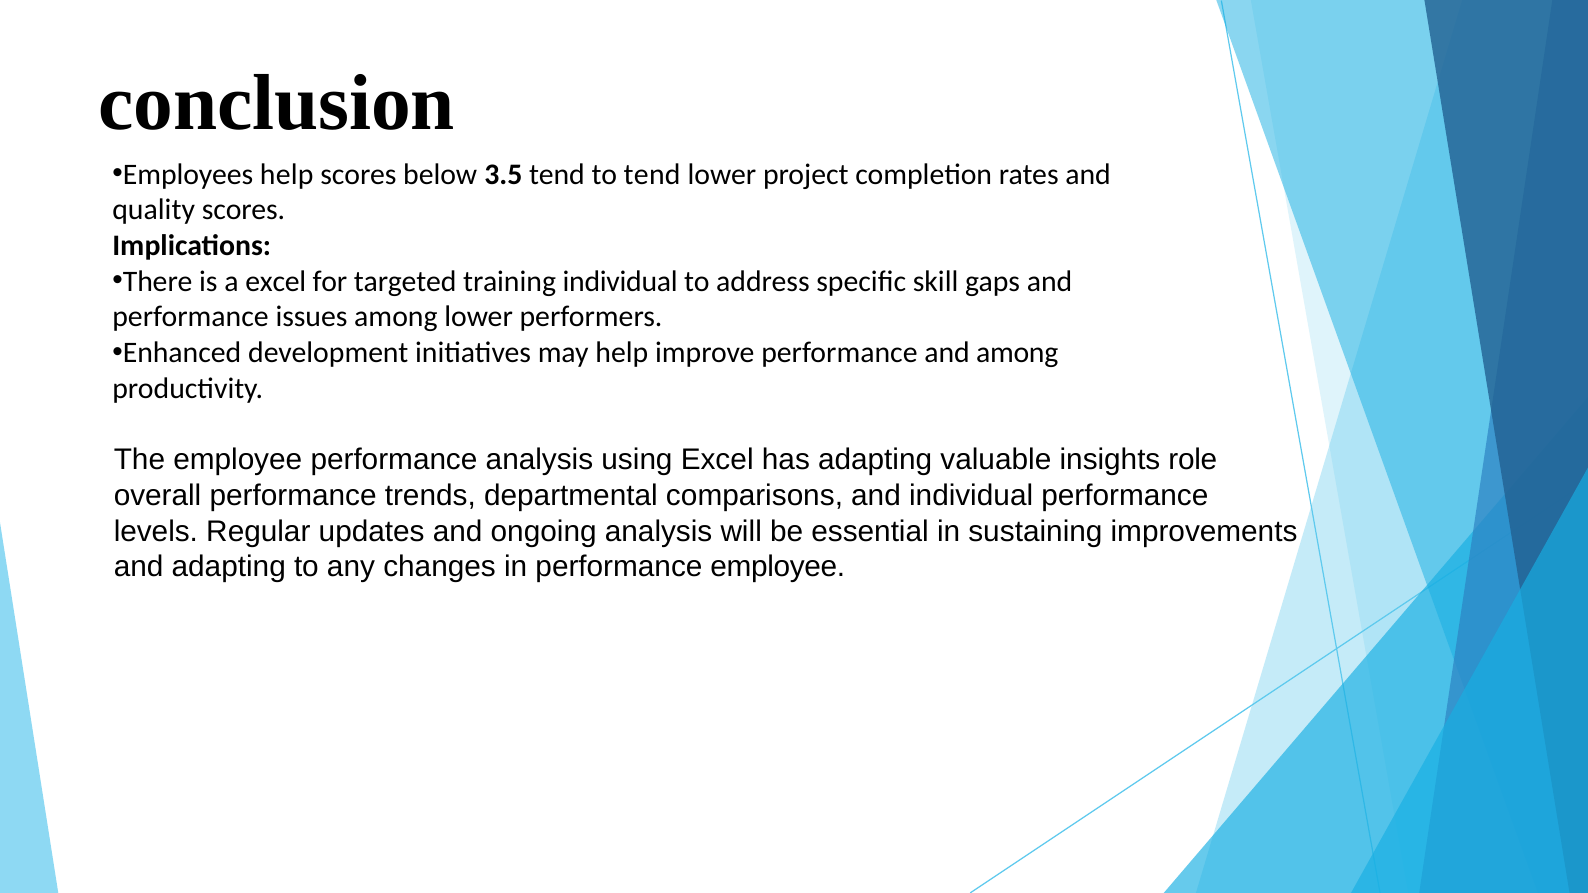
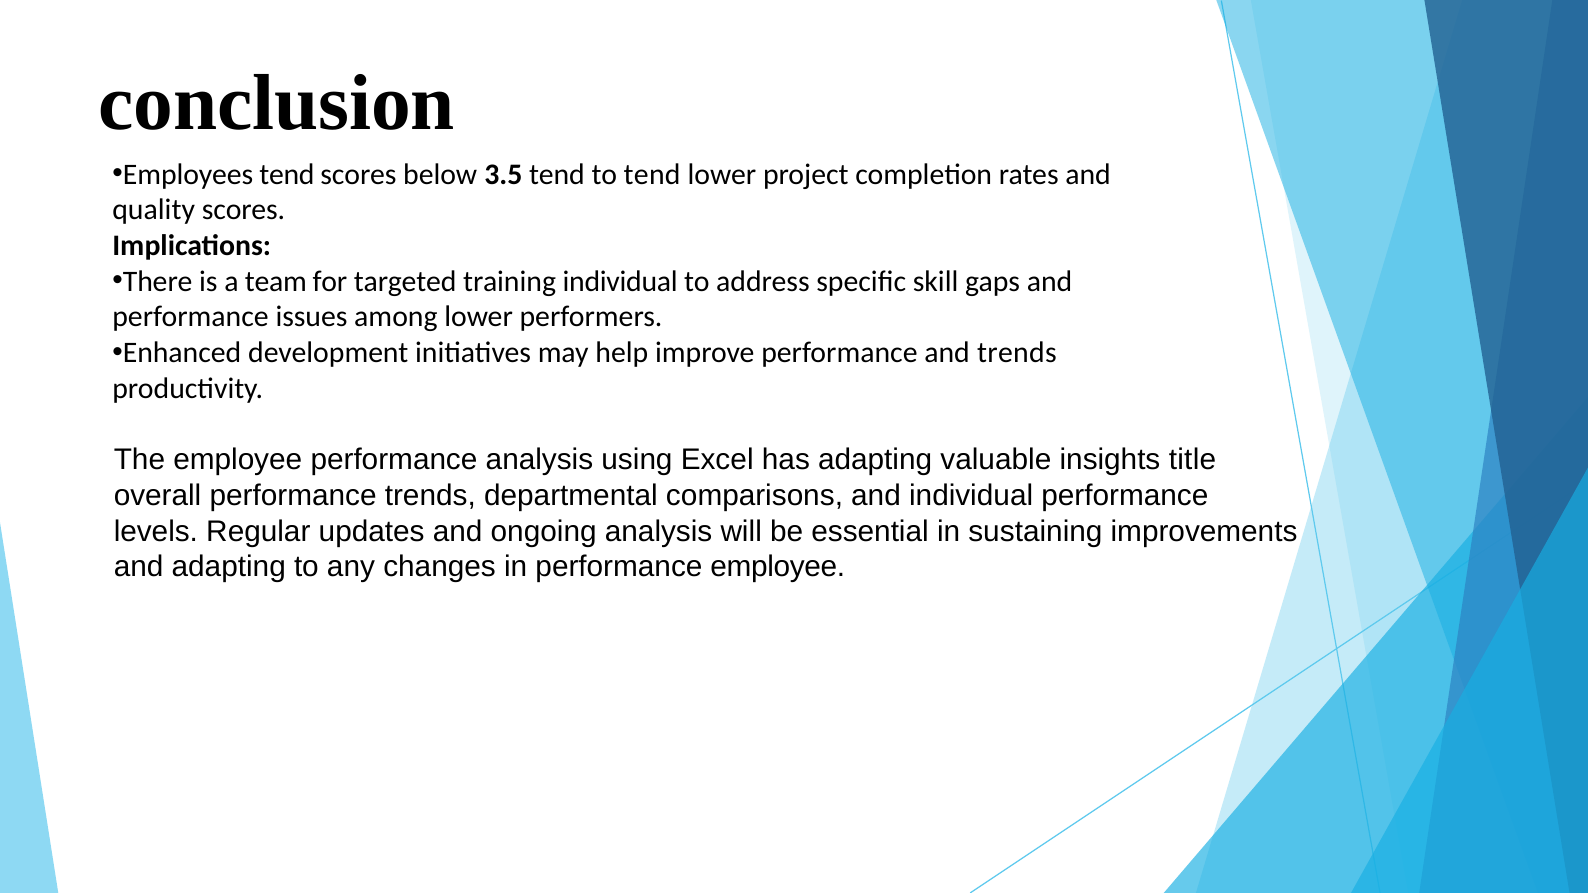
Employees help: help -> tend
a excel: excel -> team
and among: among -> trends
role: role -> title
